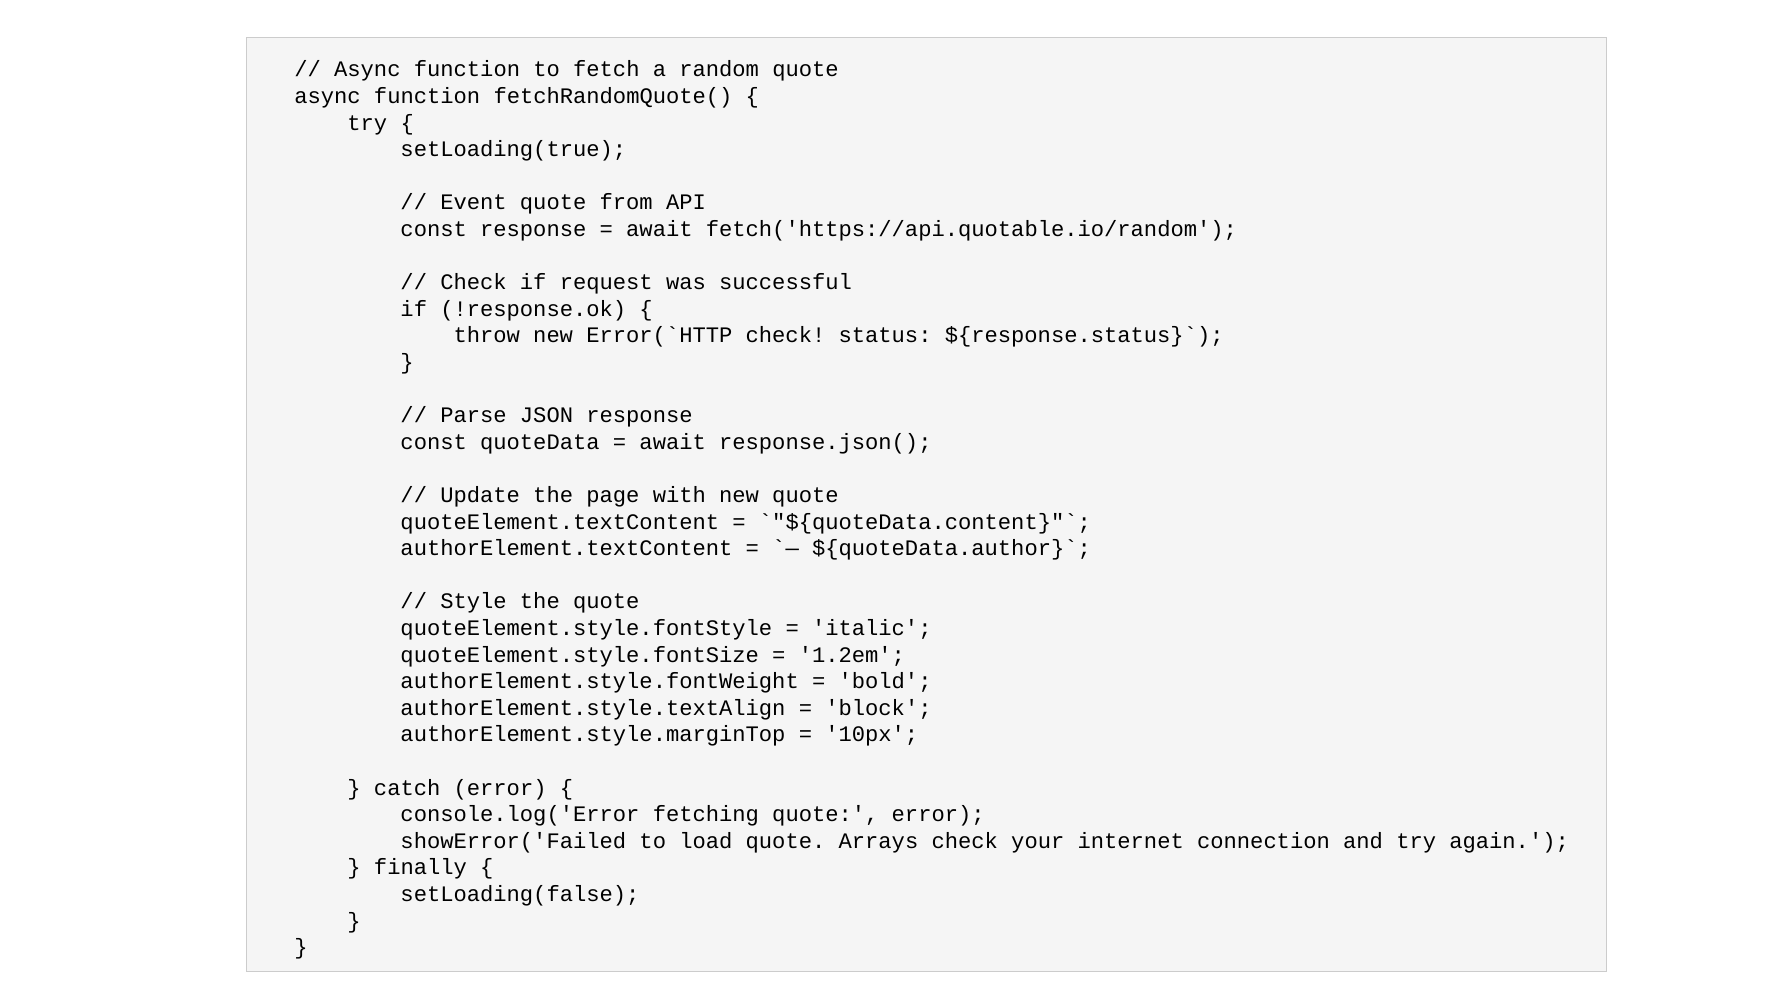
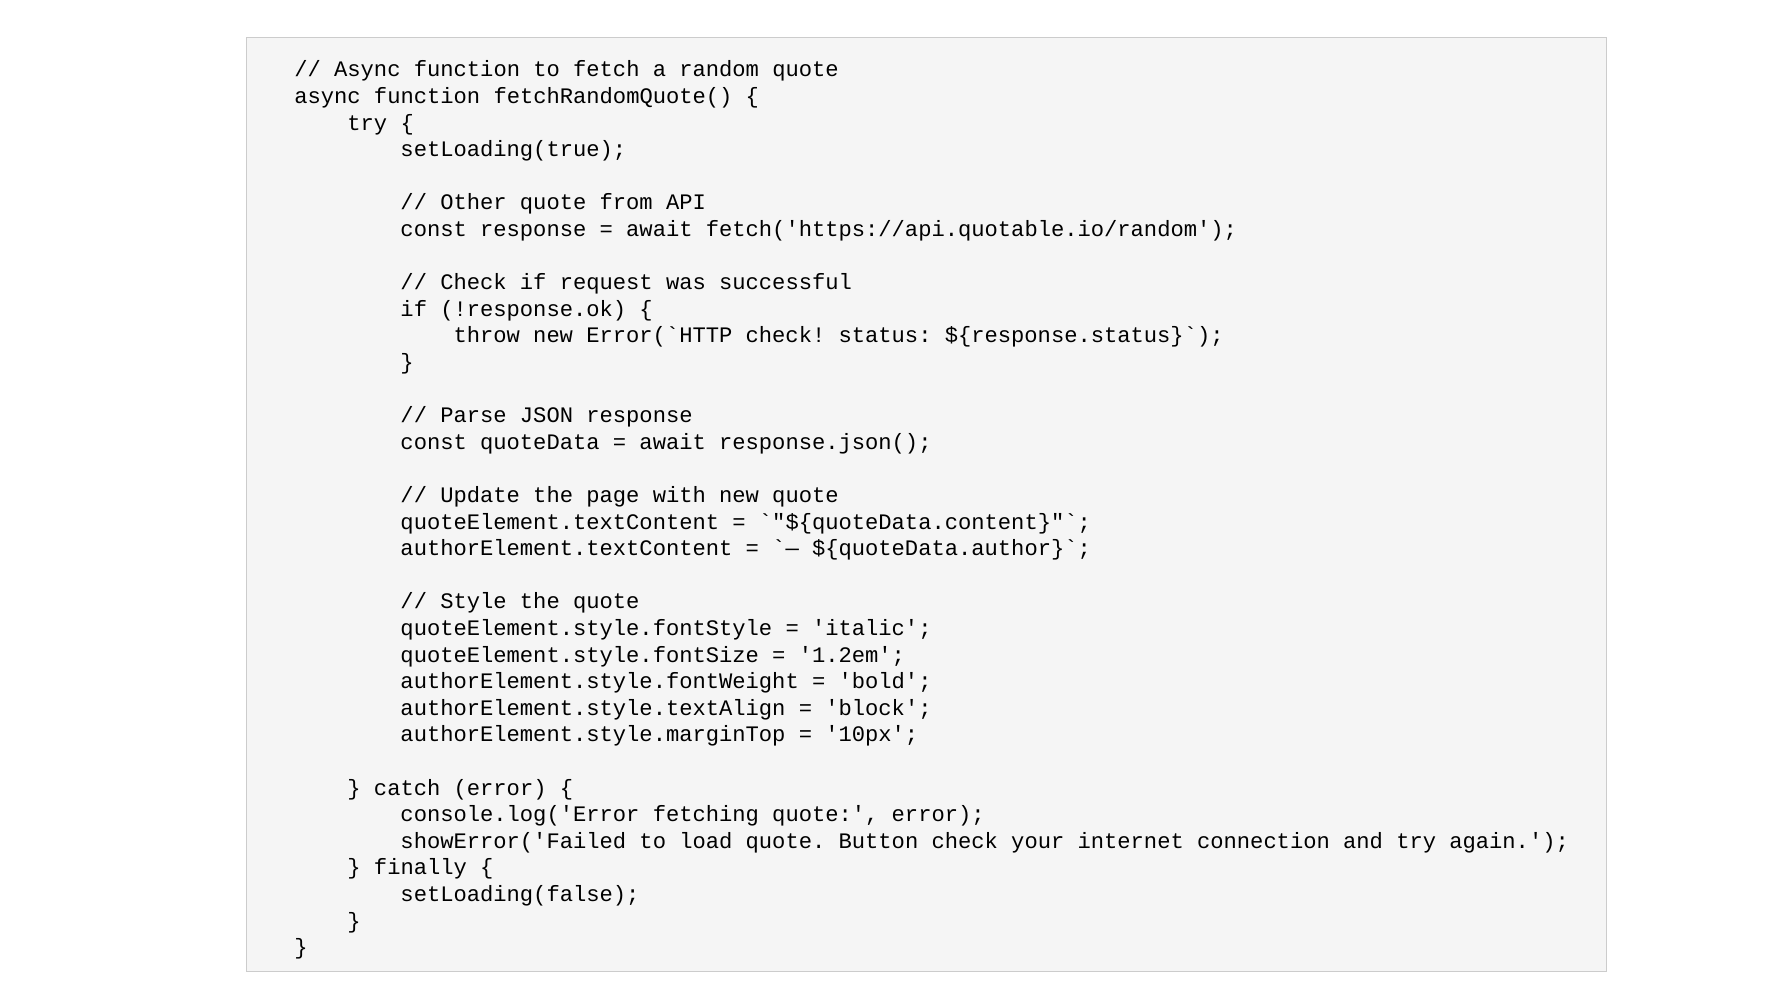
Event: Event -> Other
Arrays: Arrays -> Button
